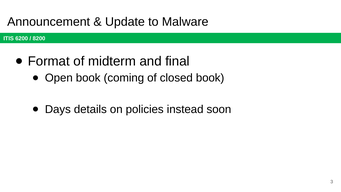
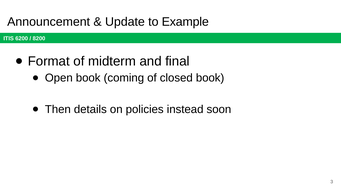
Malware: Malware -> Example
Days: Days -> Then
